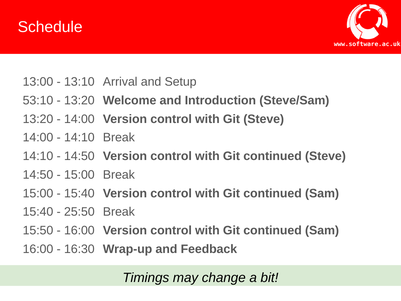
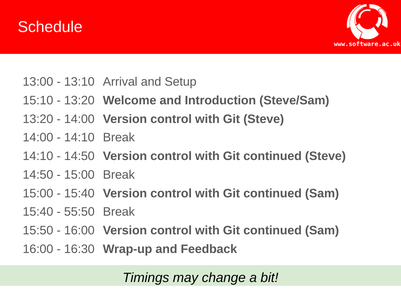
53:10: 53:10 -> 15:10
25:50: 25:50 -> 55:50
